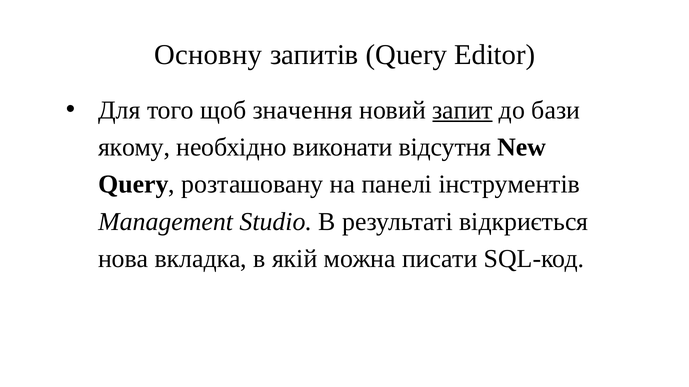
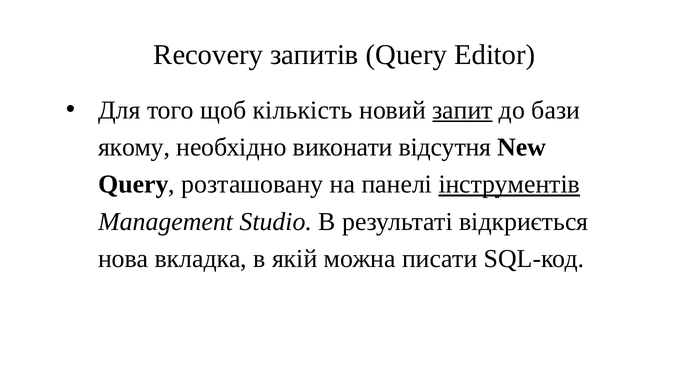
Основну: Основну -> Recovery
значення: значення -> кількість
інструментів underline: none -> present
